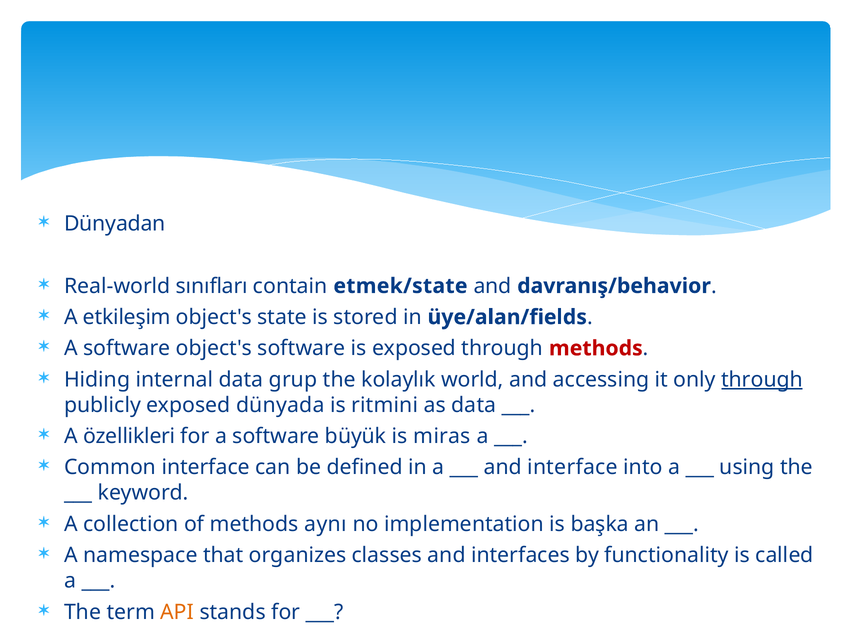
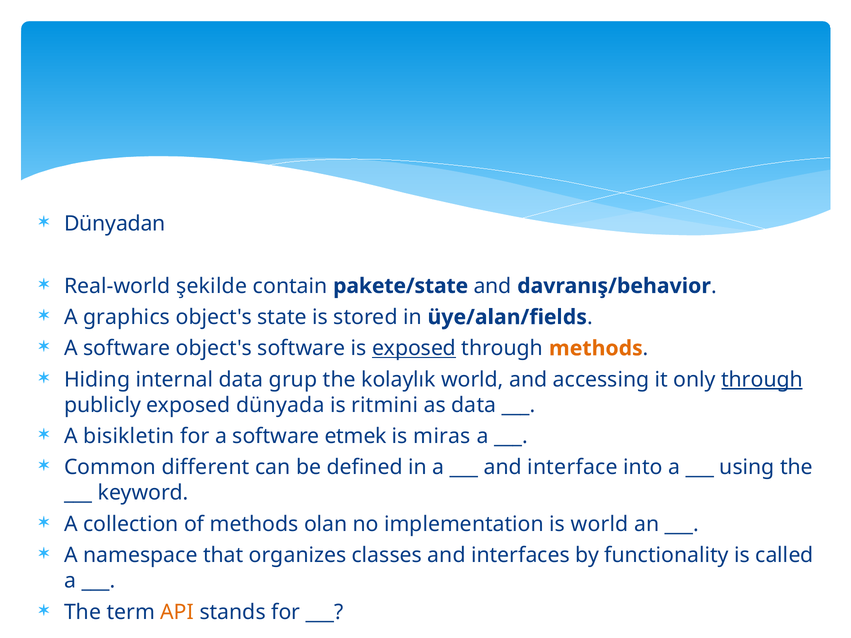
sınıfları: sınıfları -> şekilde
etmek/state: etmek/state -> pakete/state
etkileşim: etkileşim -> graphics
exposed at (414, 348) underline: none -> present
methods at (596, 348) colour: red -> orange
özellikleri: özellikleri -> bisikletin
büyük: büyük -> etmek
Common interface: interface -> different
aynı: aynı -> olan
is başka: başka -> world
